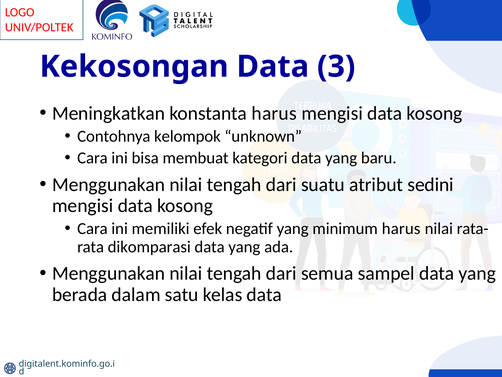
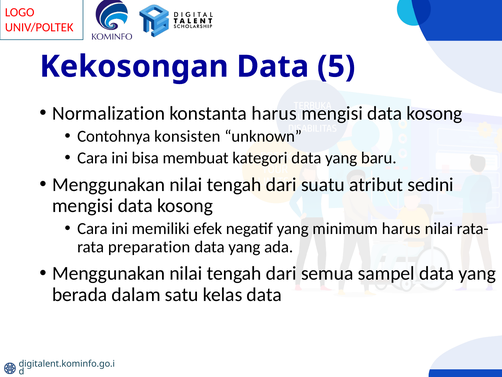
3: 3 -> 5
Meningkatkan: Meningkatkan -> Normalization
kelompok: kelompok -> konsisten
dikomparasi: dikomparasi -> preparation
